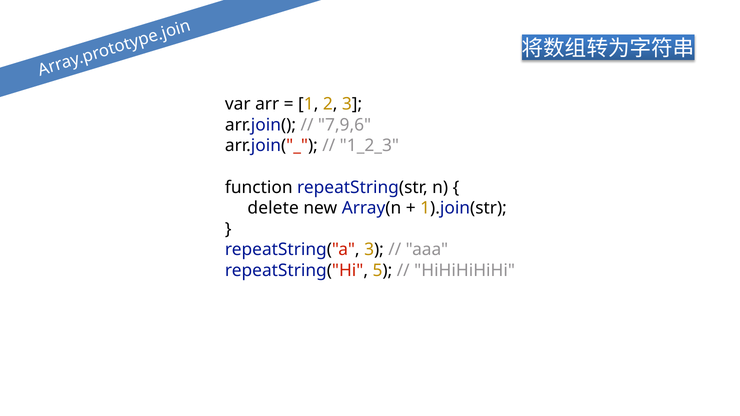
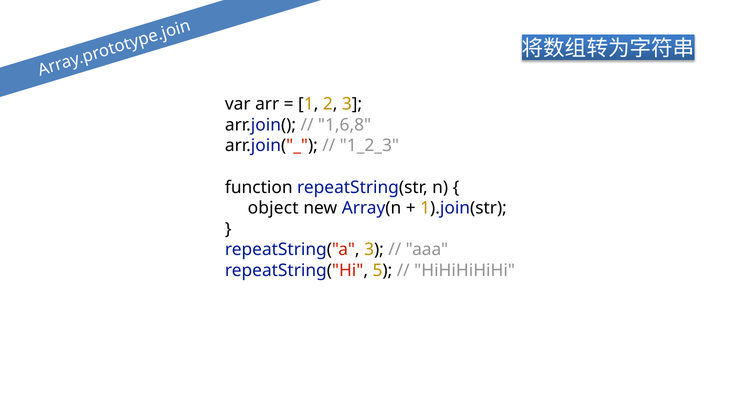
7,9,6: 7,9,6 -> 1,6,8
delete: delete -> object
